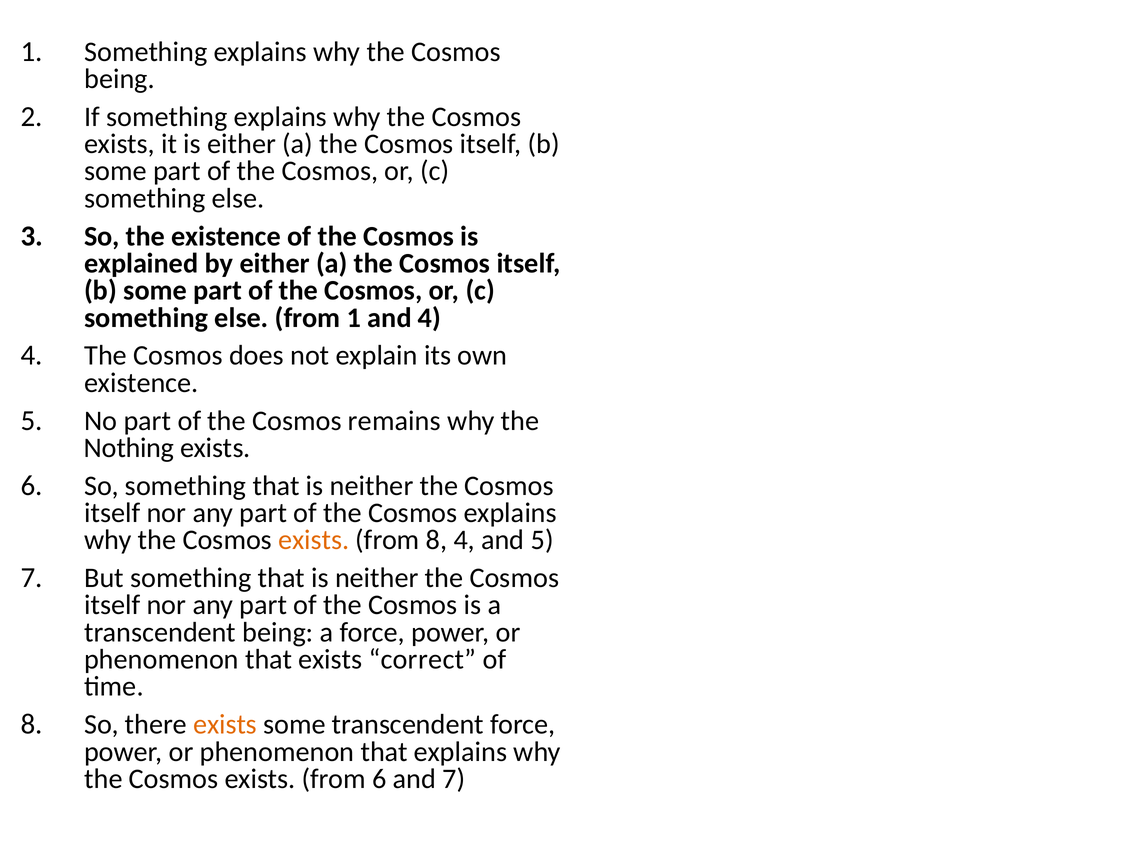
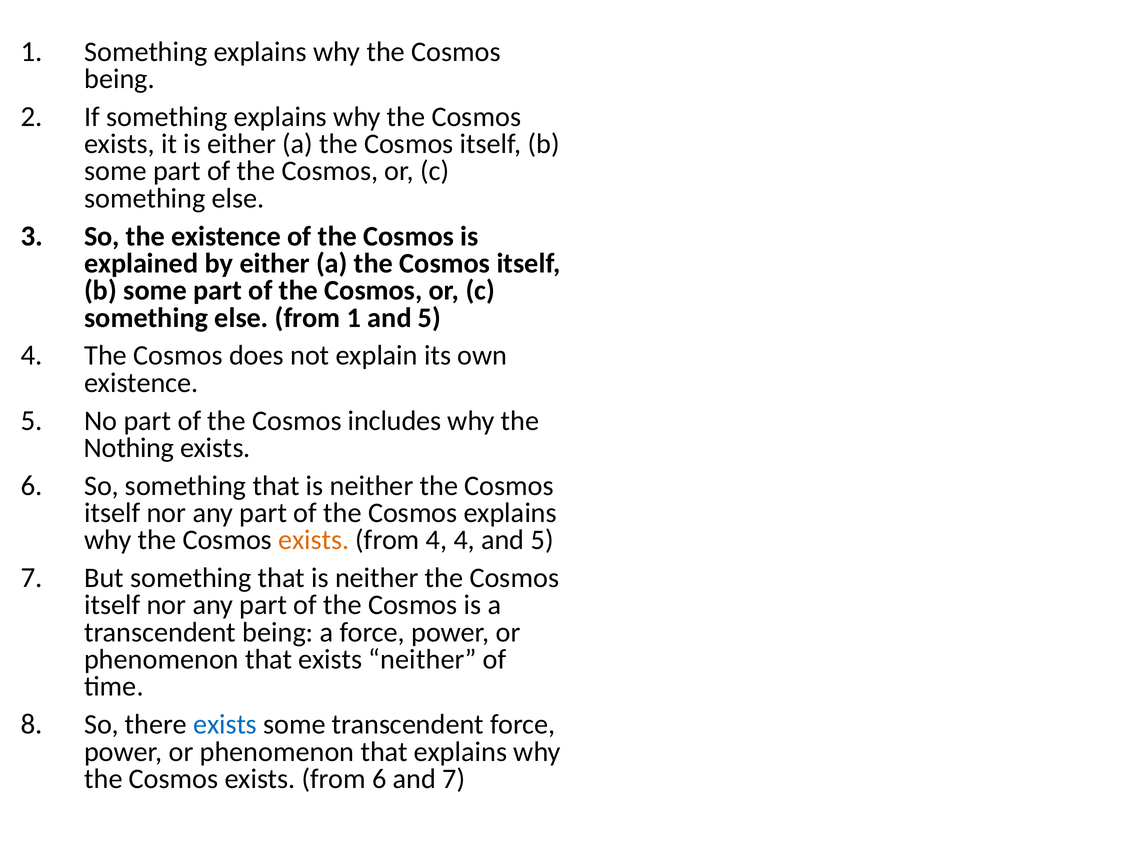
1 and 4: 4 -> 5
remains: remains -> includes
from 8: 8 -> 4
exists correct: correct -> neither
exists at (225, 724) colour: orange -> blue
